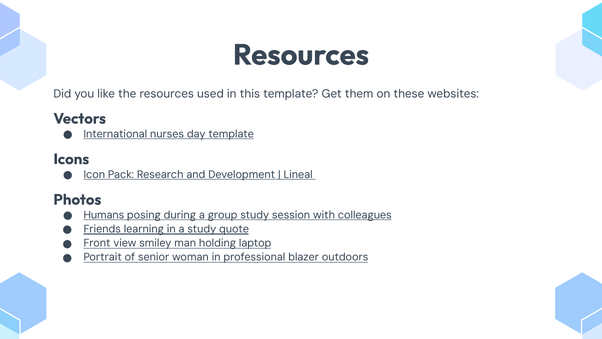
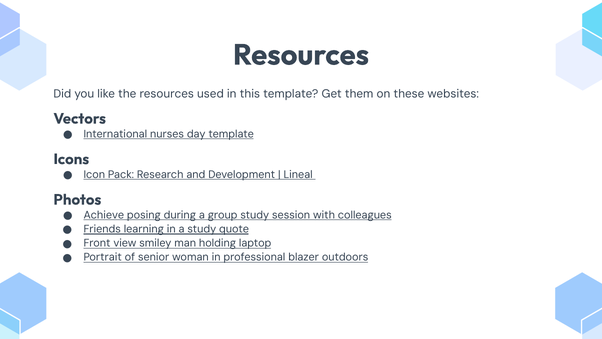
Humans: Humans -> Achieve
